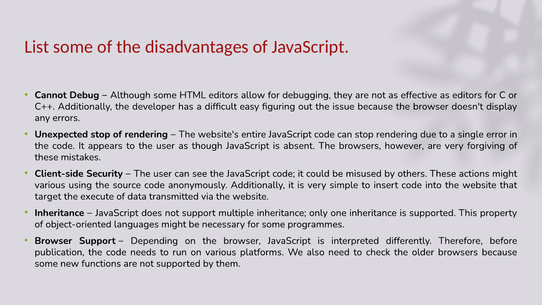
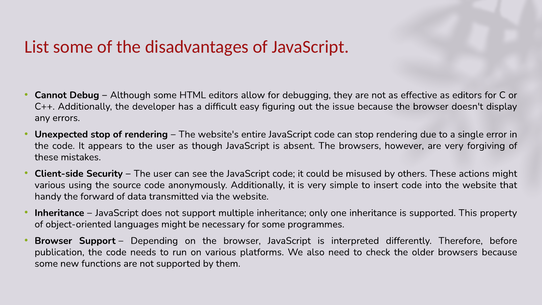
target: target -> handy
execute: execute -> forward
